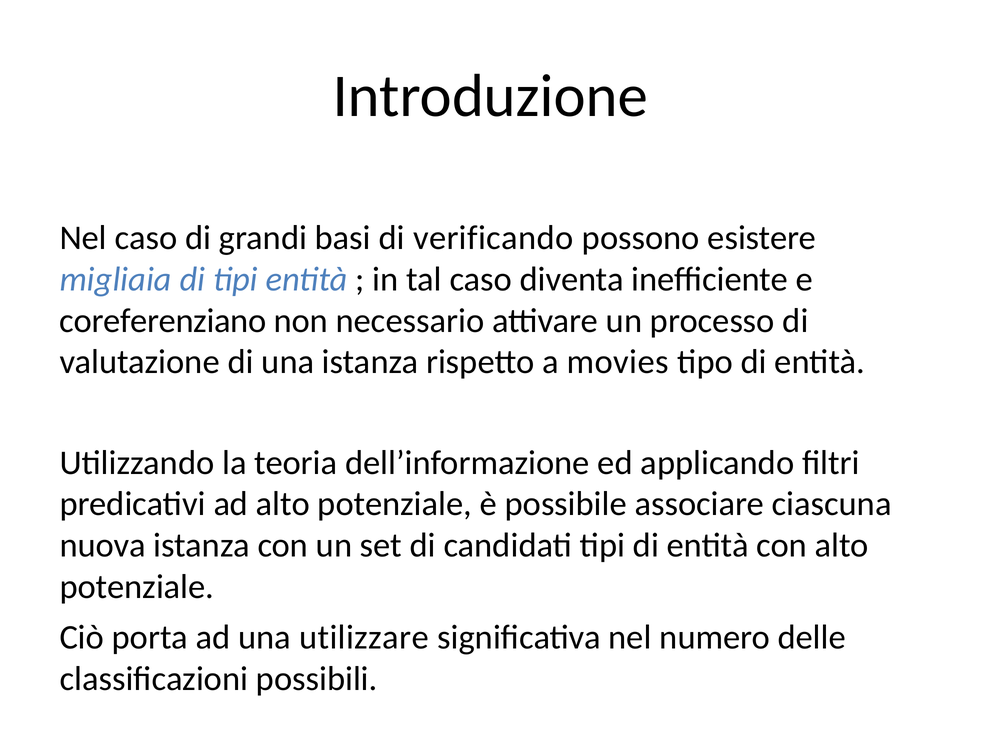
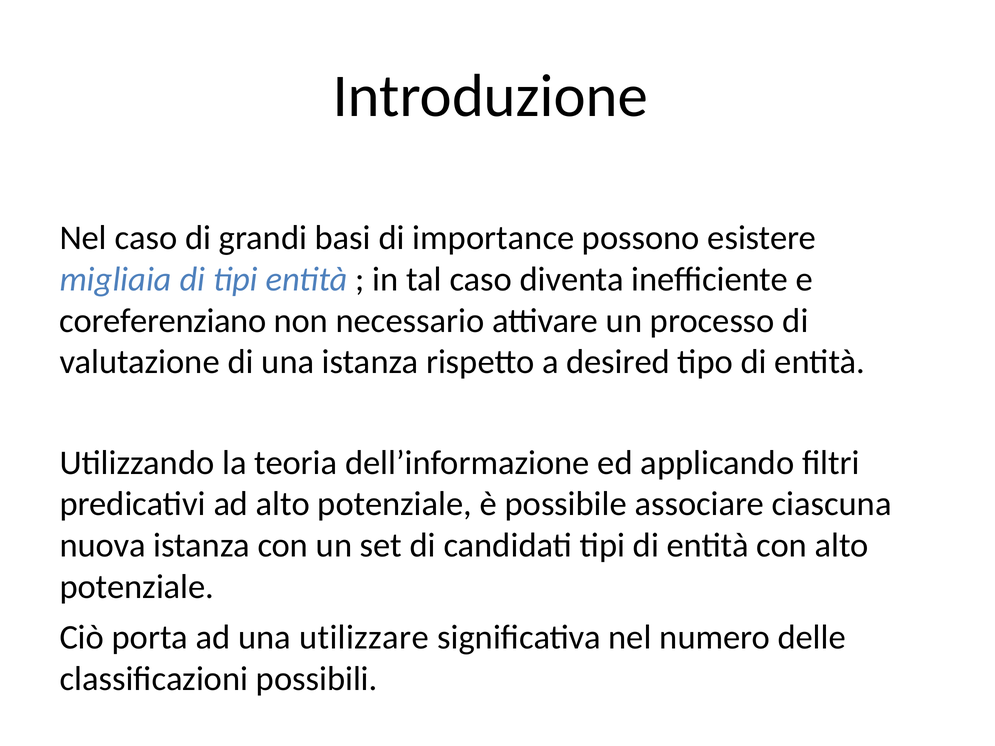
verificando: verificando -> importance
movies: movies -> desired
